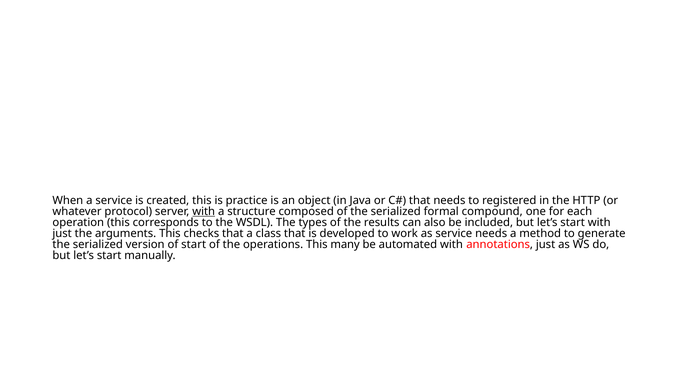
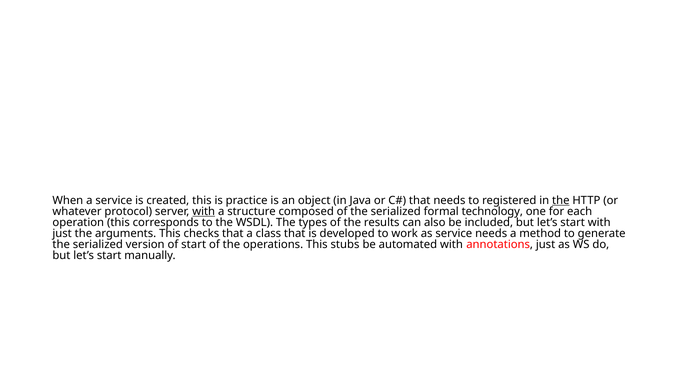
the at (561, 200) underline: none -> present
compound: compound -> technology
many: many -> stubs
